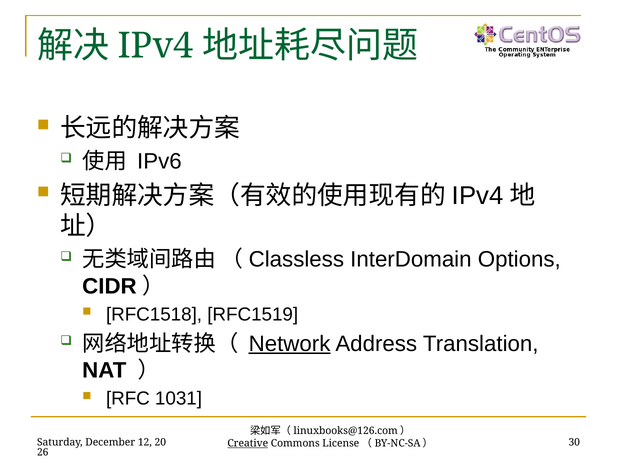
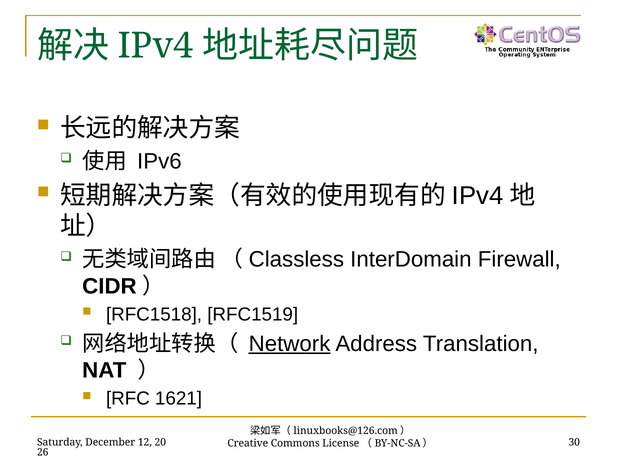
Options: Options -> Firewall
1031: 1031 -> 1621
Creative underline: present -> none
